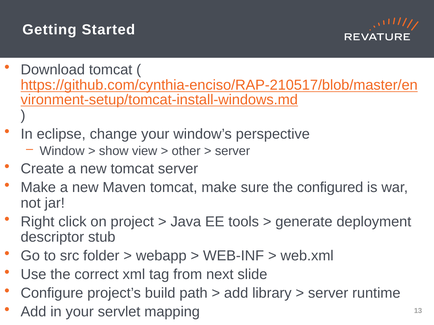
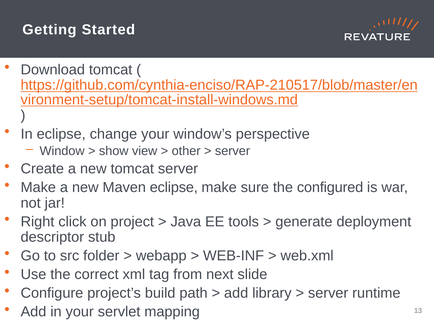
Maven tomcat: tomcat -> eclipse
